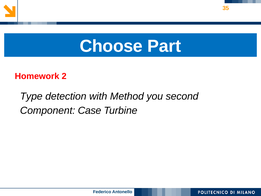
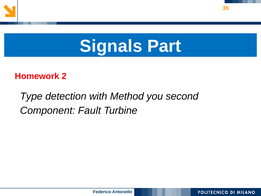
Choose: Choose -> Signals
Case: Case -> Fault
